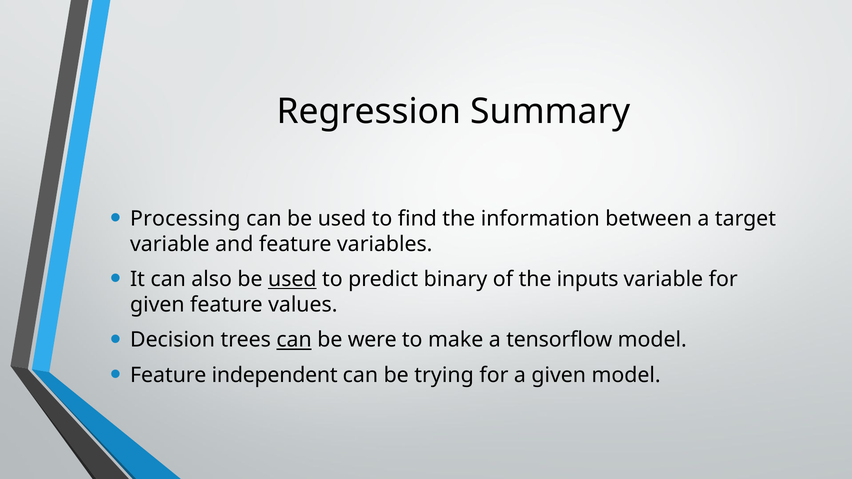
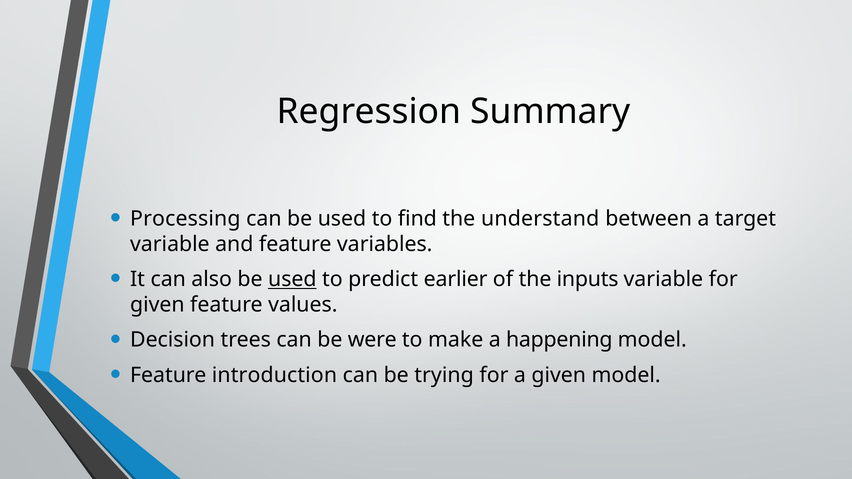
information: information -> understand
binary: binary -> earlier
can at (294, 340) underline: present -> none
tensorflow: tensorflow -> happening
independent: independent -> introduction
